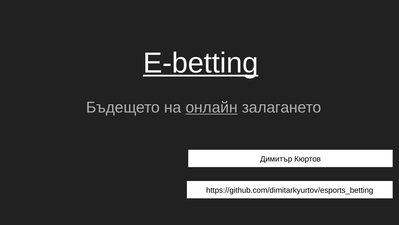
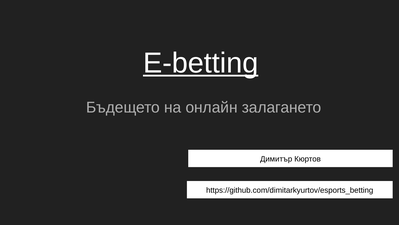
онлайн underline: present -> none
